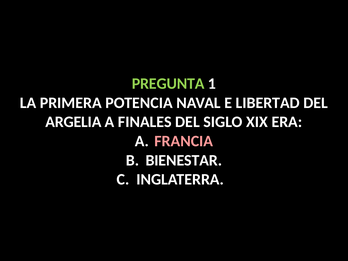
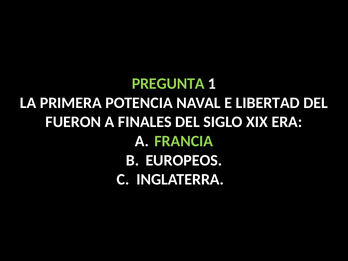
ARGELIA: ARGELIA -> FUERON
FRANCIA colour: pink -> light green
BIENESTAR: BIENESTAR -> EUROPEOS
